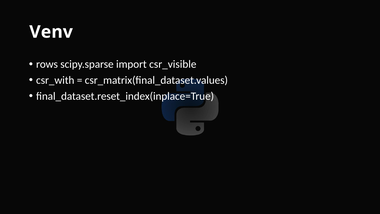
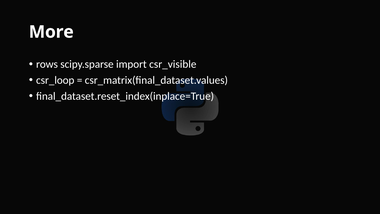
Venv: Venv -> More
csr_with: csr_with -> csr_loop
